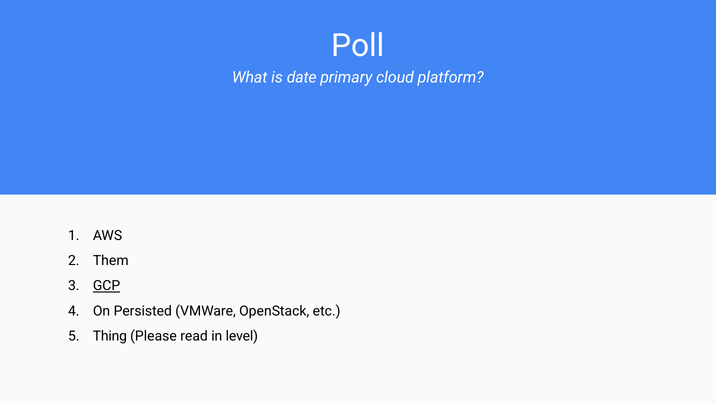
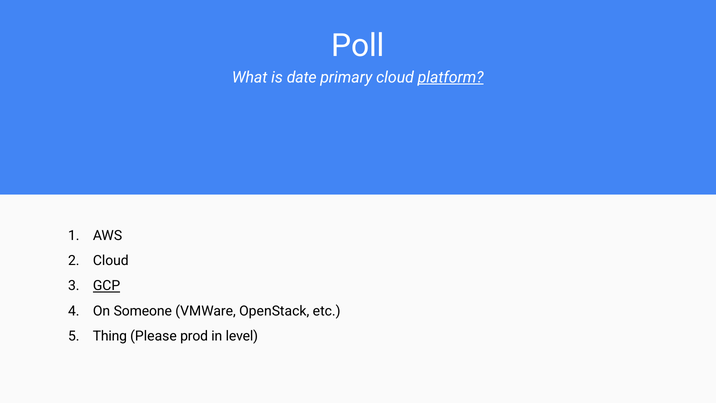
platform underline: none -> present
Them at (111, 261): Them -> Cloud
Persisted: Persisted -> Someone
read: read -> prod
